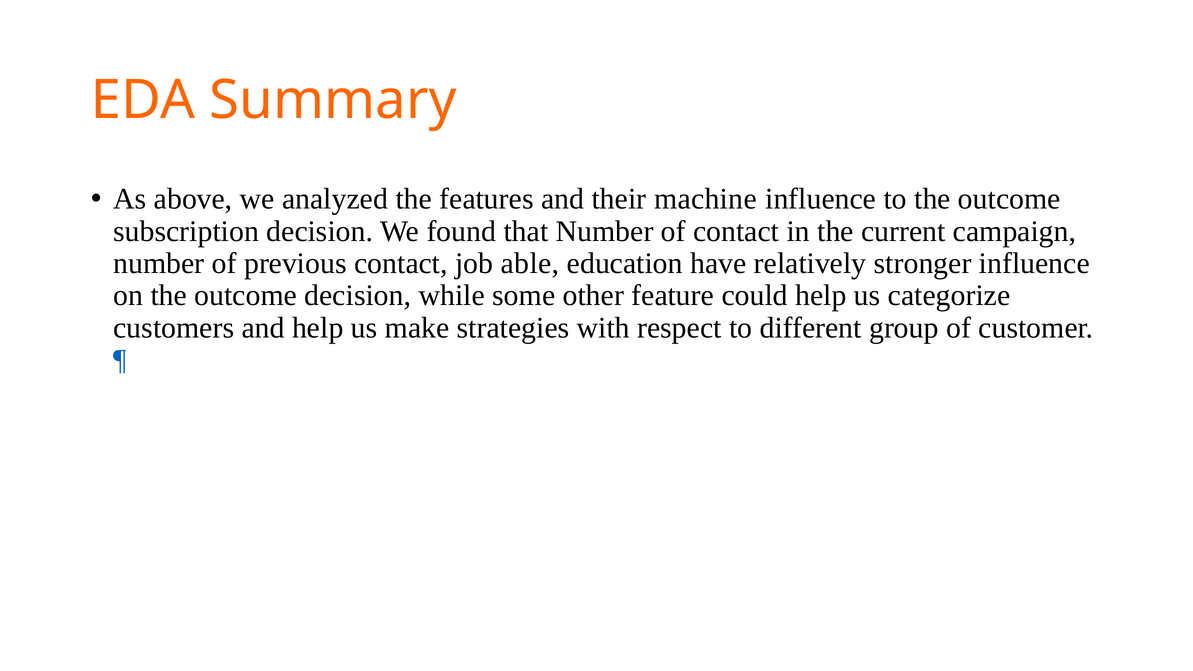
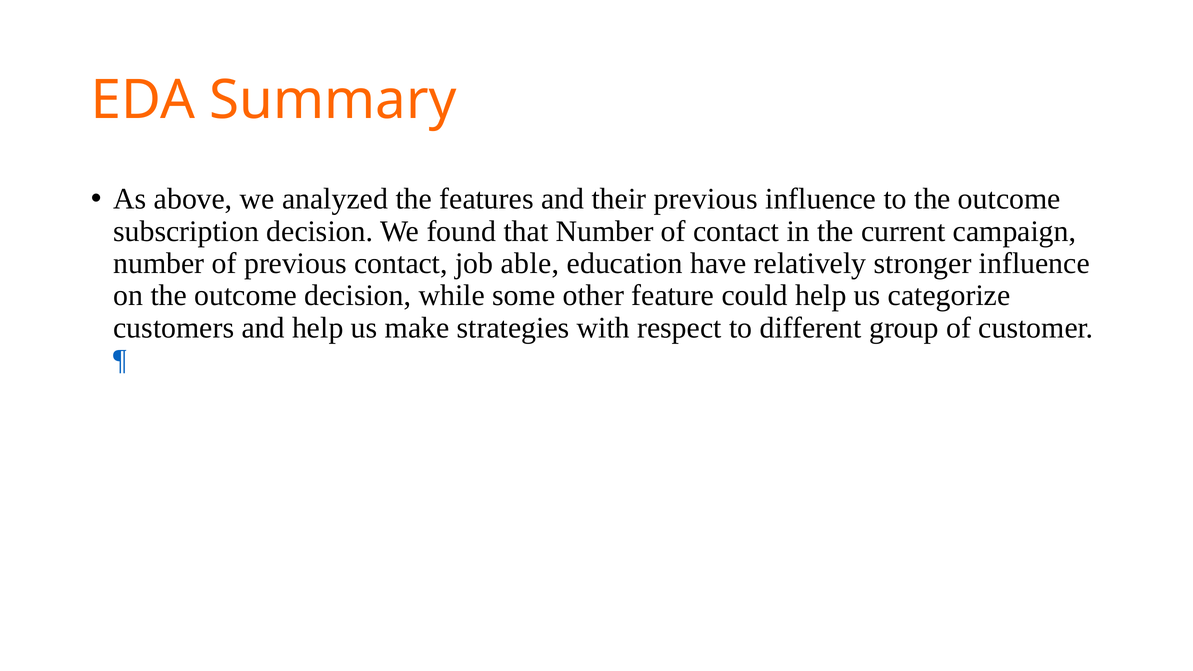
their machine: machine -> previous
